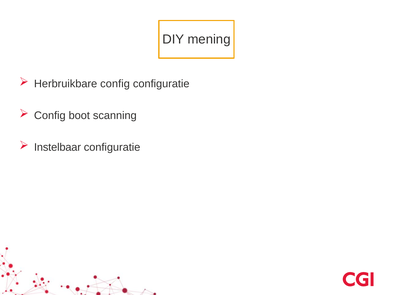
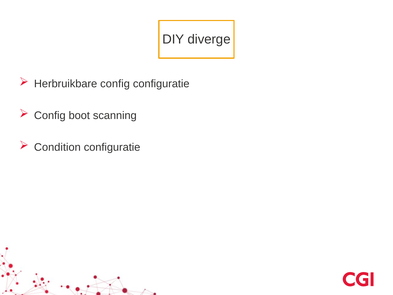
mening: mening -> diverge
Instelbaar: Instelbaar -> Condition
